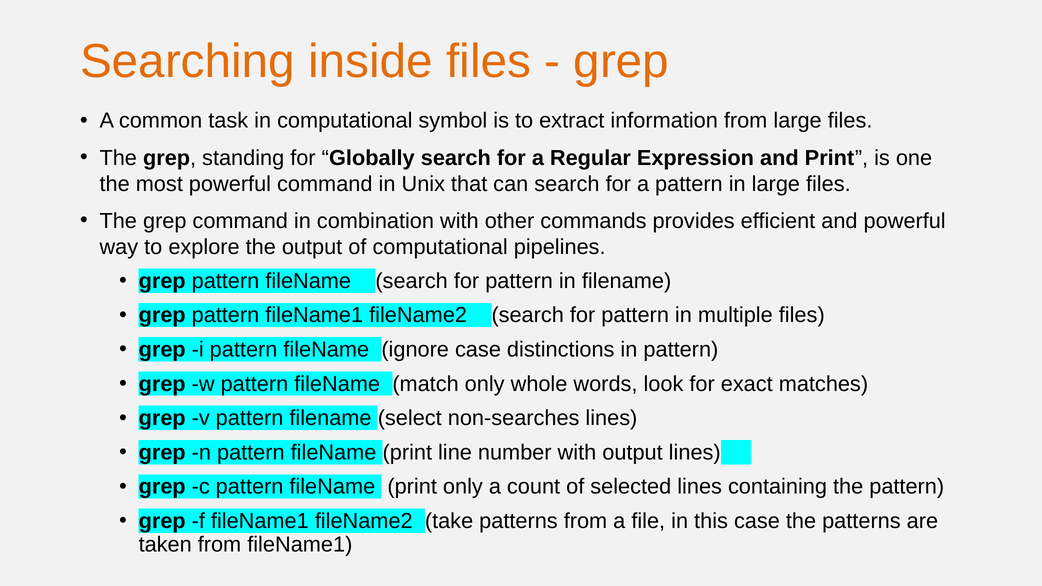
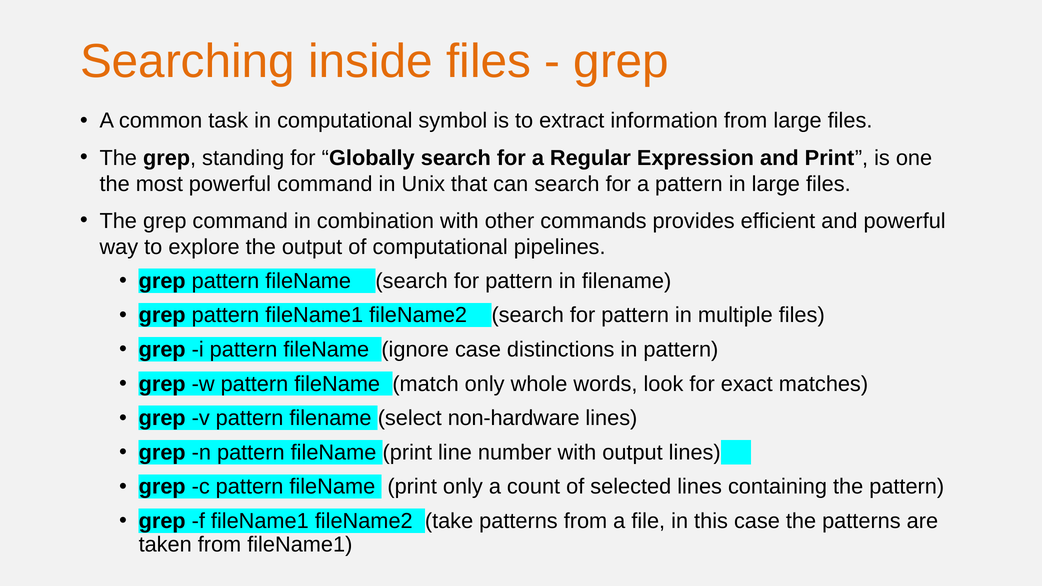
non-searches: non-searches -> non-hardware
